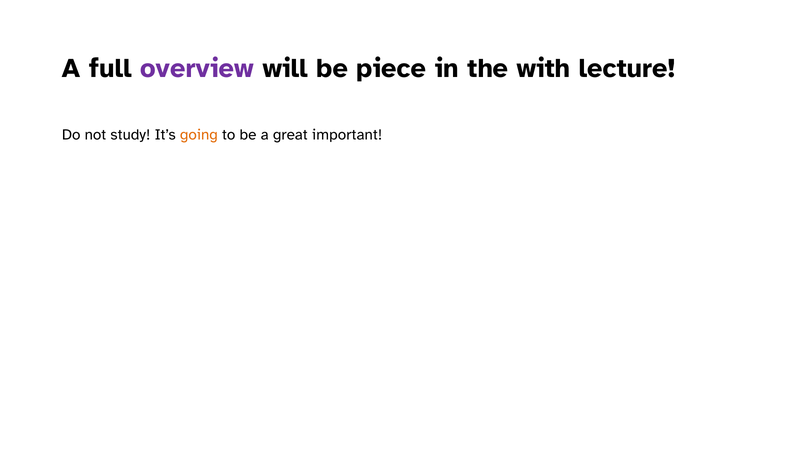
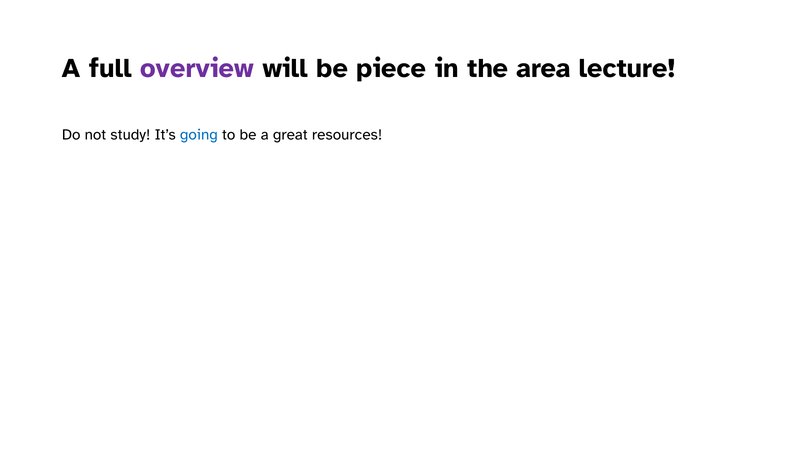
with: with -> area
going colour: orange -> blue
important: important -> resources
